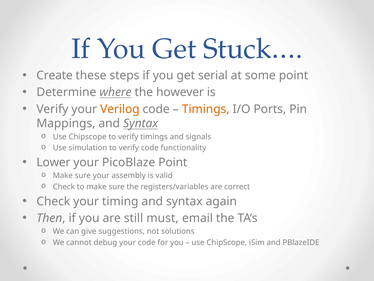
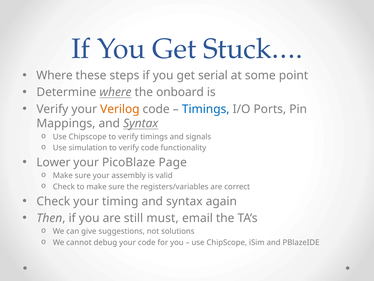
Create at (55, 75): Create -> Where
however: however -> onboard
Timings at (206, 109) colour: orange -> blue
PicoBlaze Point: Point -> Page
